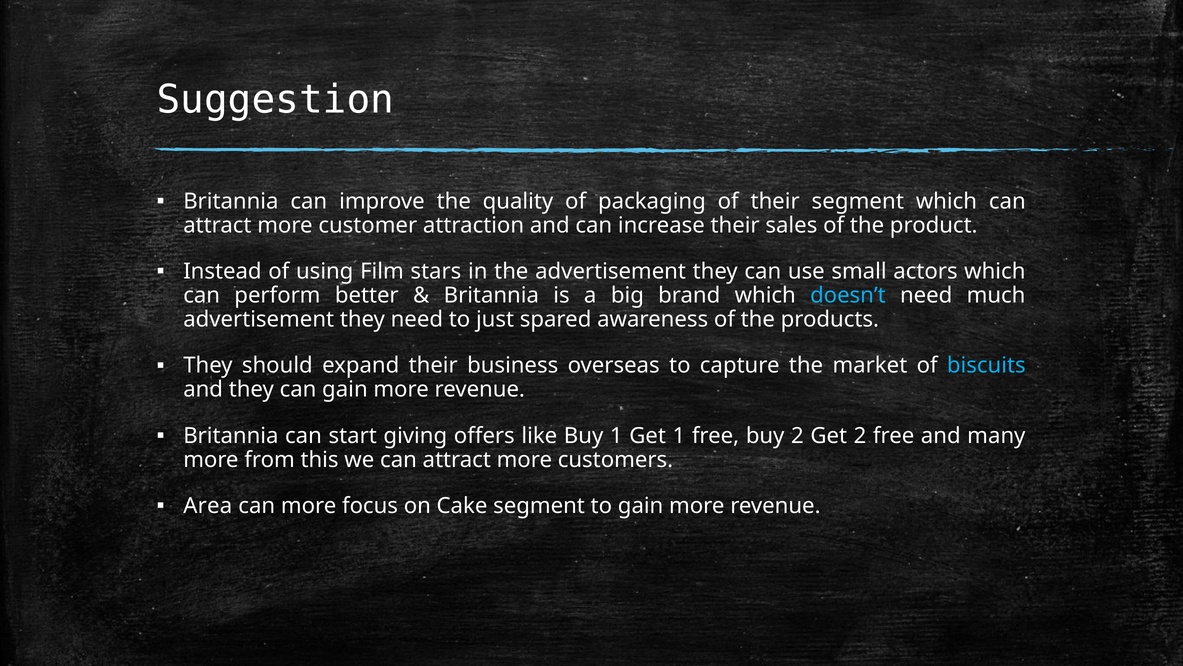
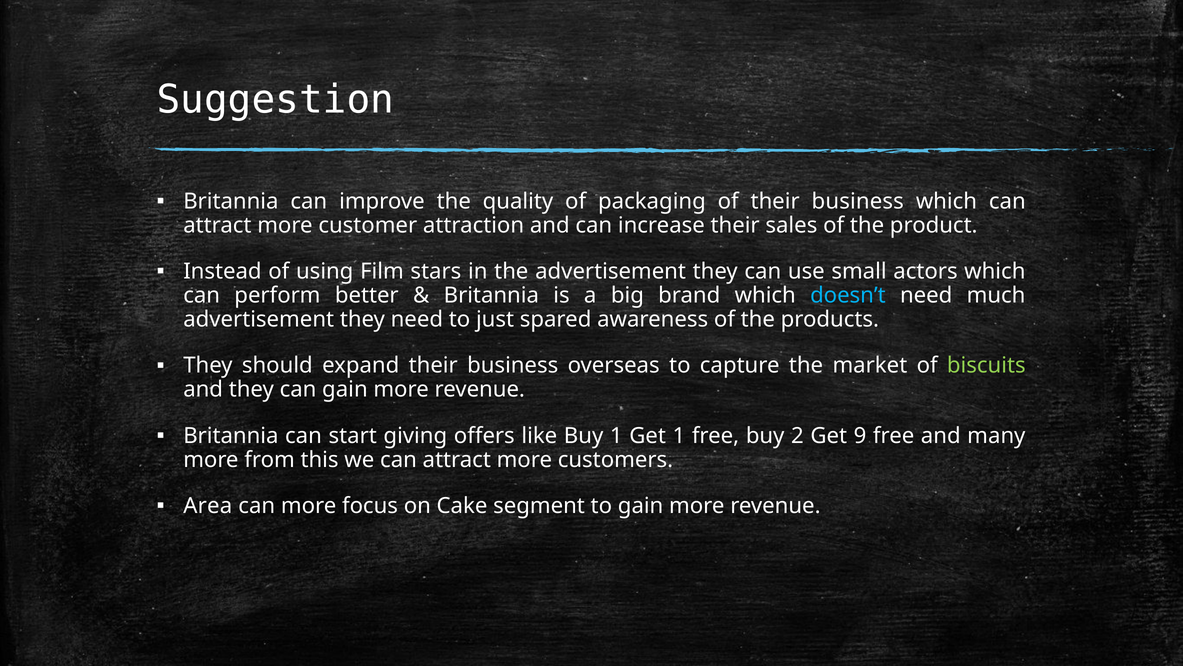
of their segment: segment -> business
biscuits colour: light blue -> light green
Get 2: 2 -> 9
